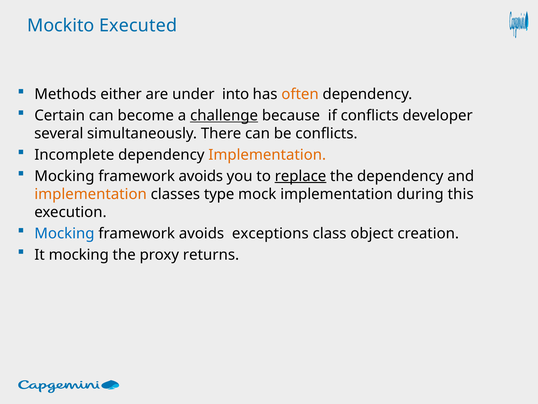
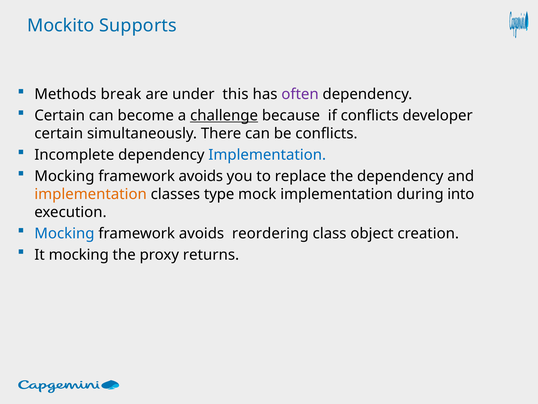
Executed: Executed -> Supports
either: either -> break
into: into -> this
often colour: orange -> purple
several at (59, 133): several -> certain
Implementation at (267, 155) colour: orange -> blue
replace underline: present -> none
this: this -> into
exceptions: exceptions -> reordering
